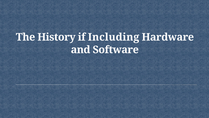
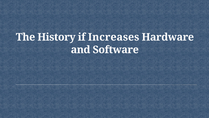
Including: Including -> Increases
